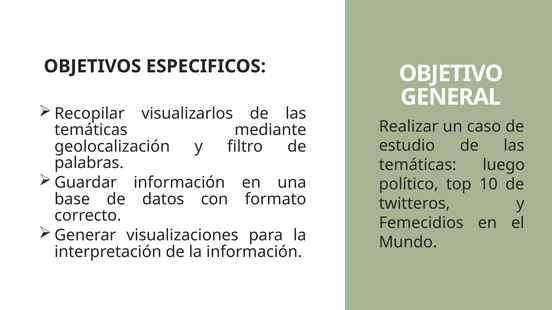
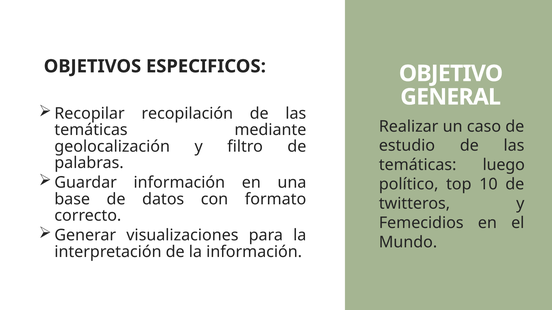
visualizarlos: visualizarlos -> recopilación
